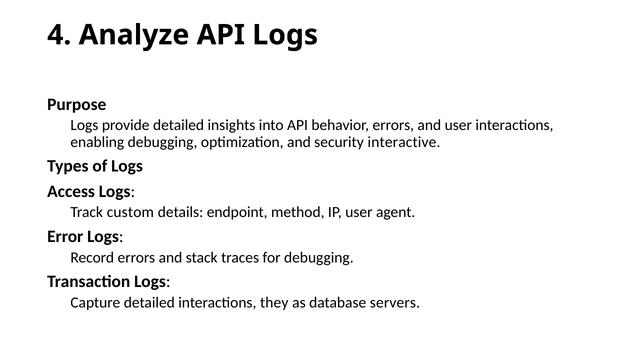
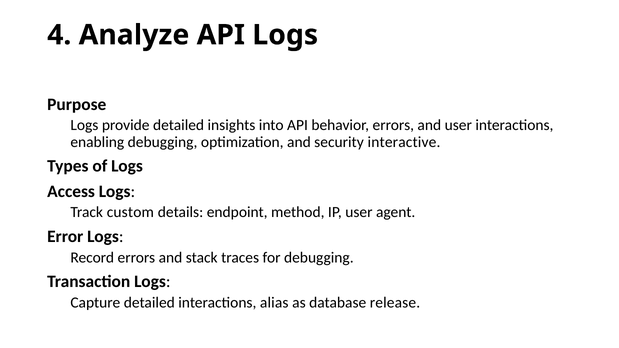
they: they -> alias
servers: servers -> release
